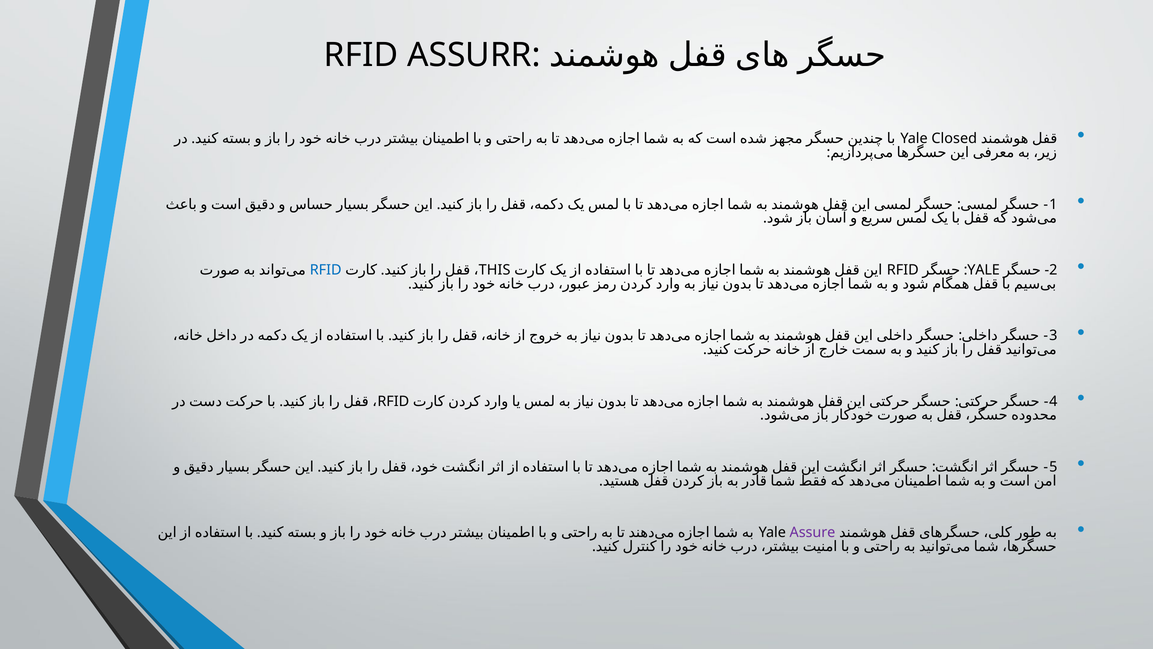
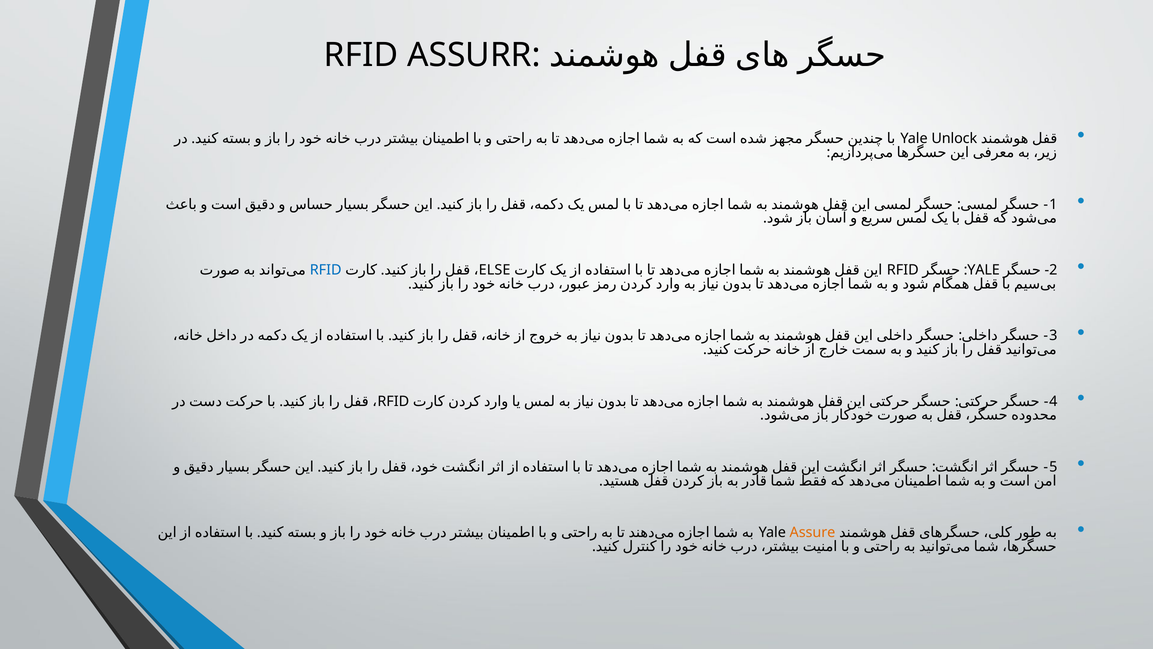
Closed: Closed -> Unlock
THIS: THIS -> ELSE
Assure colour: purple -> orange
